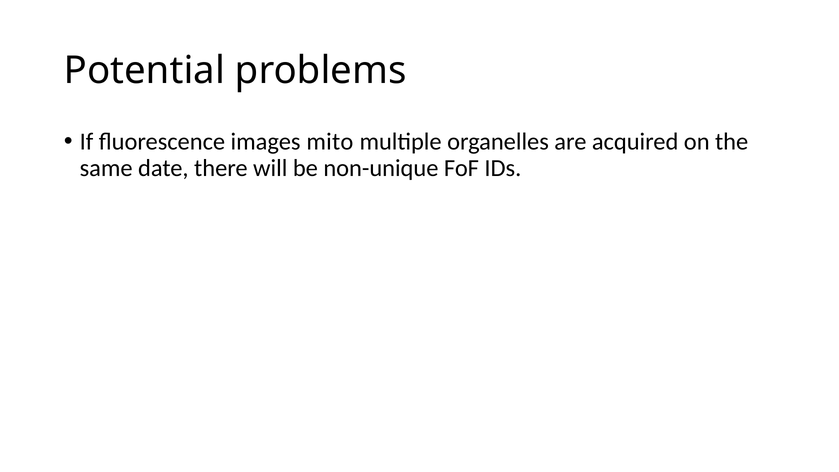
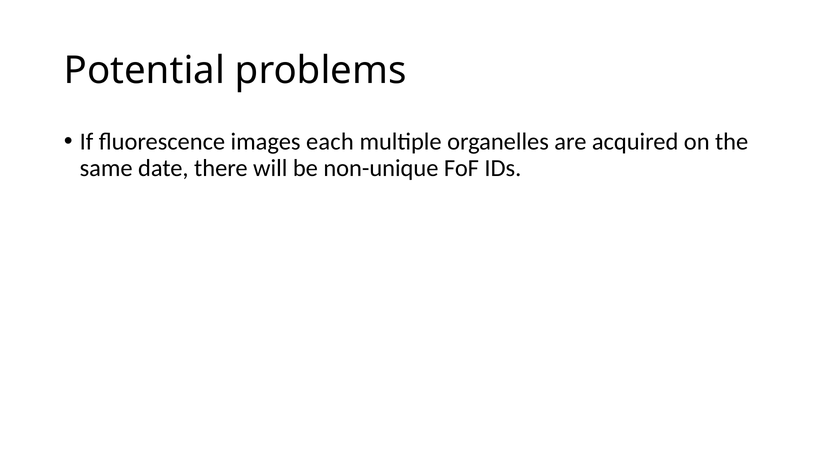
mito: mito -> each
